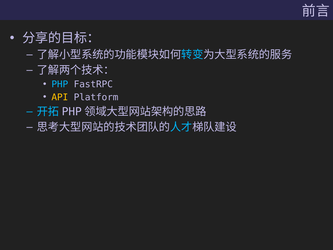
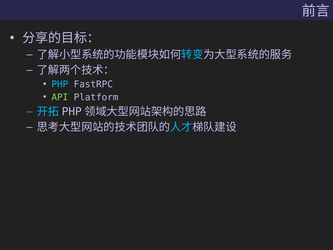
API colour: yellow -> light green
